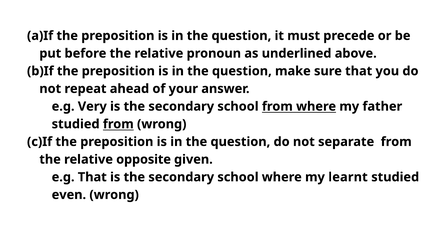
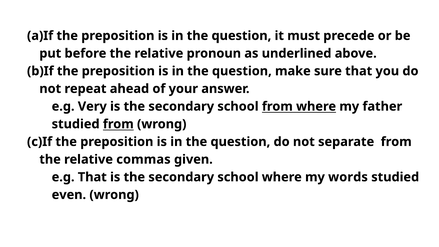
opposite: opposite -> commas
learnt: learnt -> words
